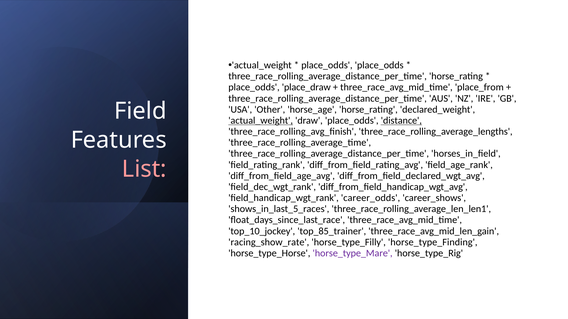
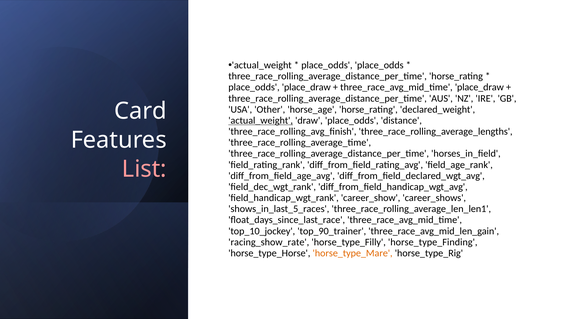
three_race_avg_mid_time place_from: place_from -> place_draw
Field: Field -> Card
distance underline: present -> none
career_odds: career_odds -> career_show
top_85_trainer: top_85_trainer -> top_90_trainer
horse_type_Mare colour: purple -> orange
